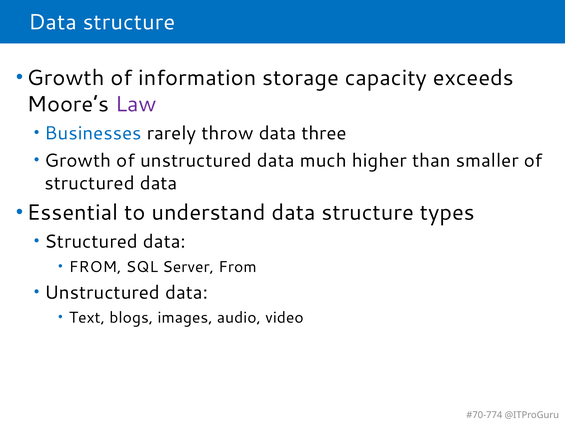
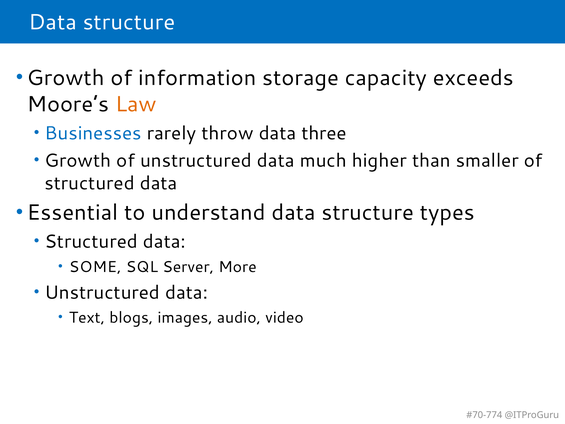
Law colour: purple -> orange
FROM at (95, 267): FROM -> SOME
Server From: From -> More
